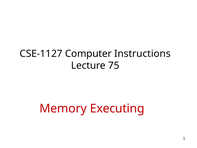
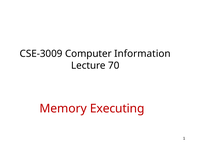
CSE-1127: CSE-1127 -> CSE-3009
Instructions: Instructions -> Information
75: 75 -> 70
